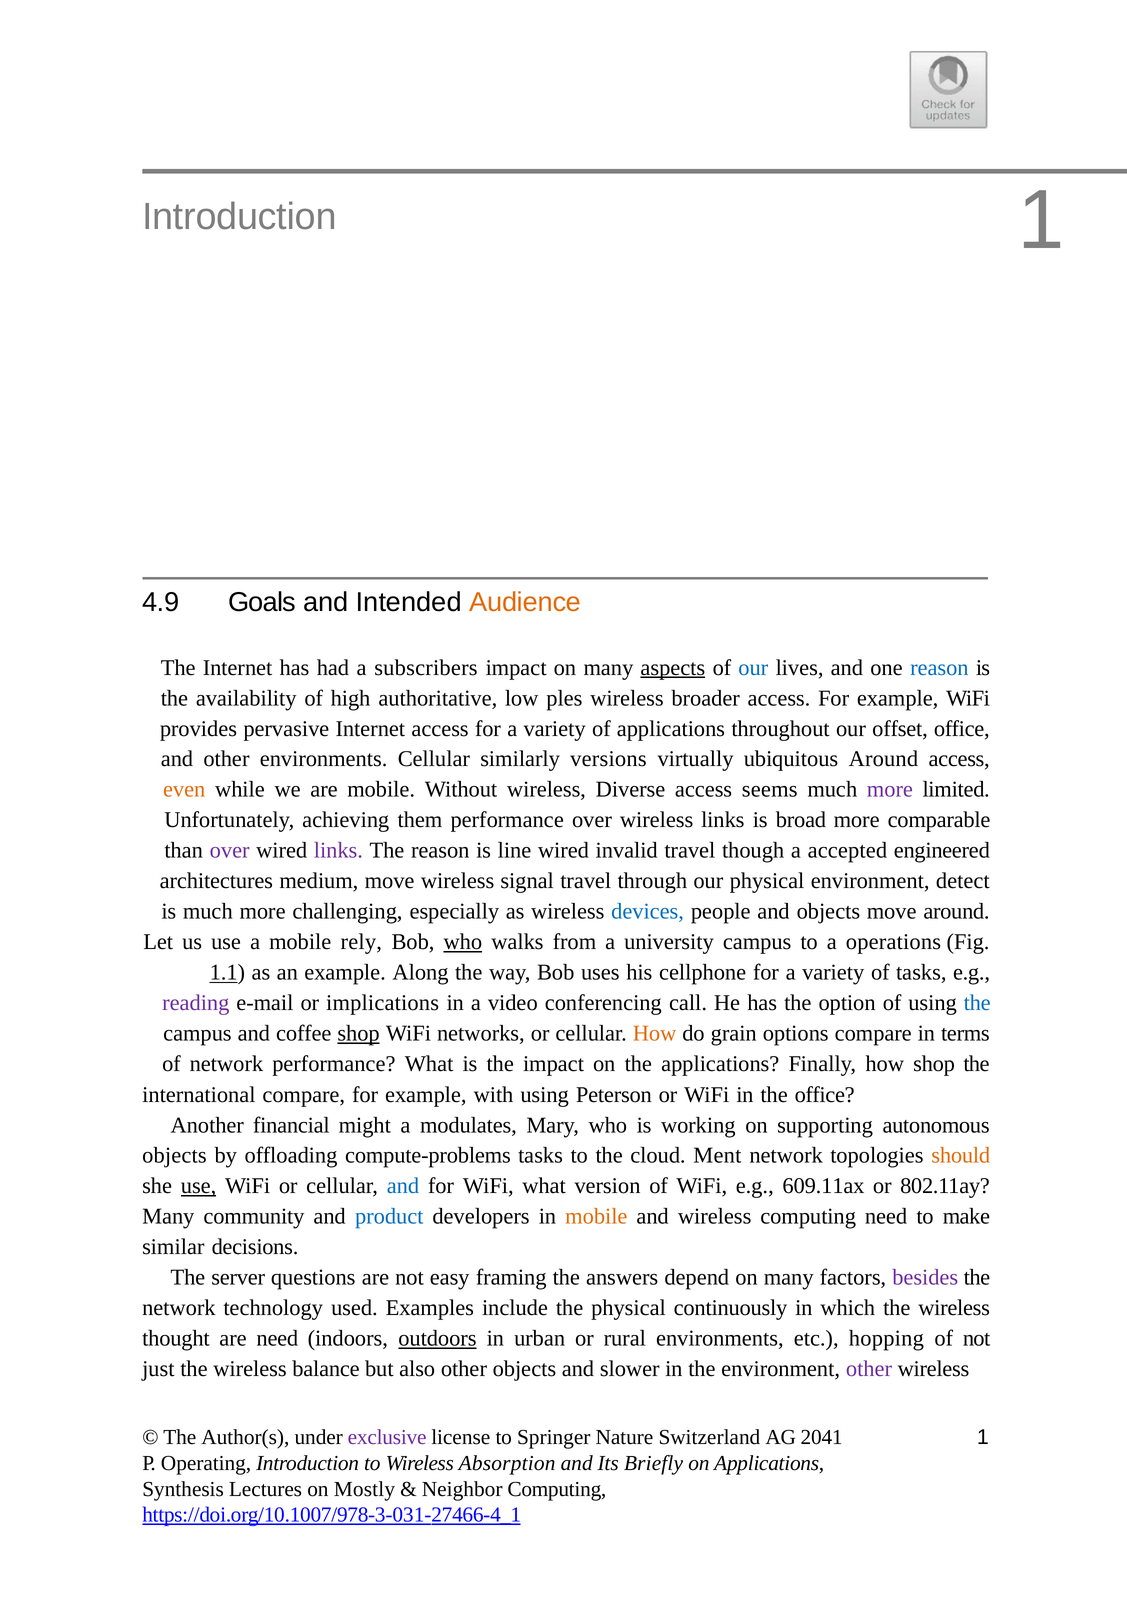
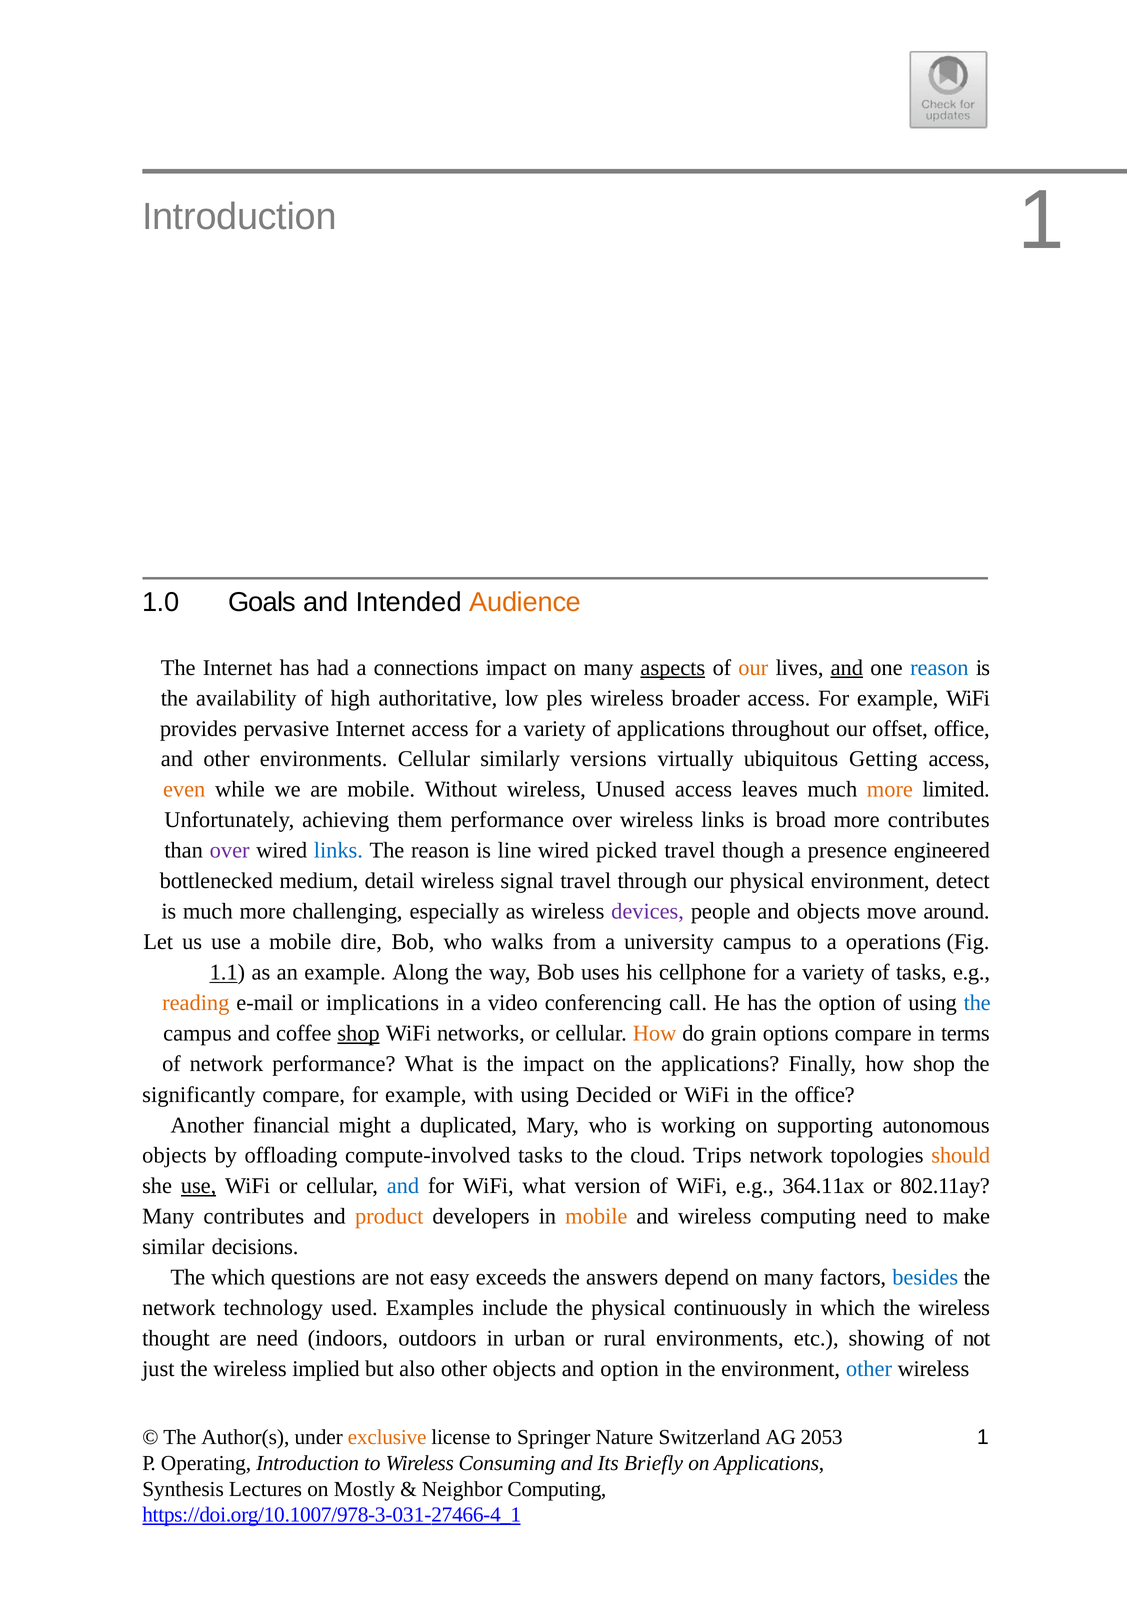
4.9: 4.9 -> 1.0
subscribers: subscribers -> connections
our at (753, 667) colour: blue -> orange
and at (847, 667) underline: none -> present
ubiquitous Around: Around -> Getting
Diverse: Diverse -> Unused
seems: seems -> leaves
more at (890, 789) colour: purple -> orange
more comparable: comparable -> contributes
links at (338, 850) colour: purple -> blue
invalid: invalid -> picked
accepted: accepted -> presence
architectures: architectures -> bottlenecked
medium move: move -> detail
devices colour: blue -> purple
rely: rely -> dire
who at (463, 942) underline: present -> none
reading colour: purple -> orange
international: international -> significantly
Peterson: Peterson -> Decided
modulates: modulates -> duplicated
compute-problems: compute-problems -> compute-involved
Ment: Ment -> Trips
609.11ax: 609.11ax -> 364.11ax
Many community: community -> contributes
product colour: blue -> orange
The server: server -> which
framing: framing -> exceeds
besides colour: purple -> blue
outdoors underline: present -> none
hopping: hopping -> showing
balance: balance -> implied
and slower: slower -> option
other at (869, 1368) colour: purple -> blue
exclusive colour: purple -> orange
2041: 2041 -> 2053
Absorption: Absorption -> Consuming
